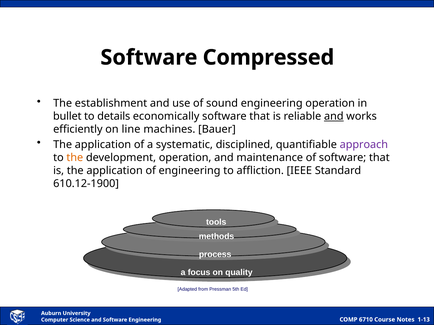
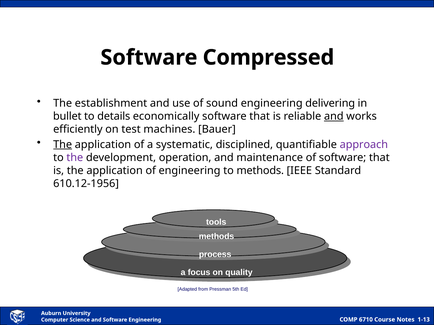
engineering operation: operation -> delivering
line: line -> test
The at (63, 145) underline: none -> present
the at (75, 158) colour: orange -> purple
to affliction: affliction -> methods
610.12-1900: 610.12-1900 -> 610.12-1956
